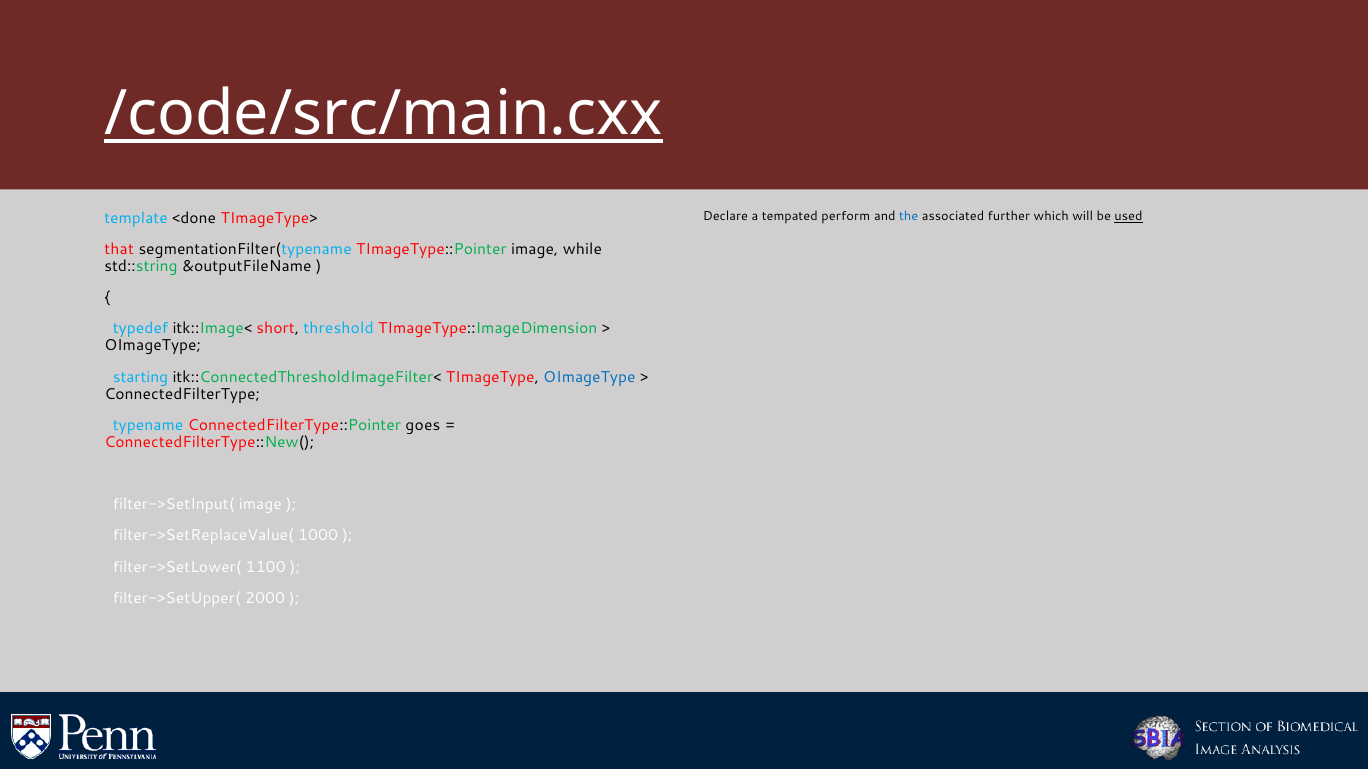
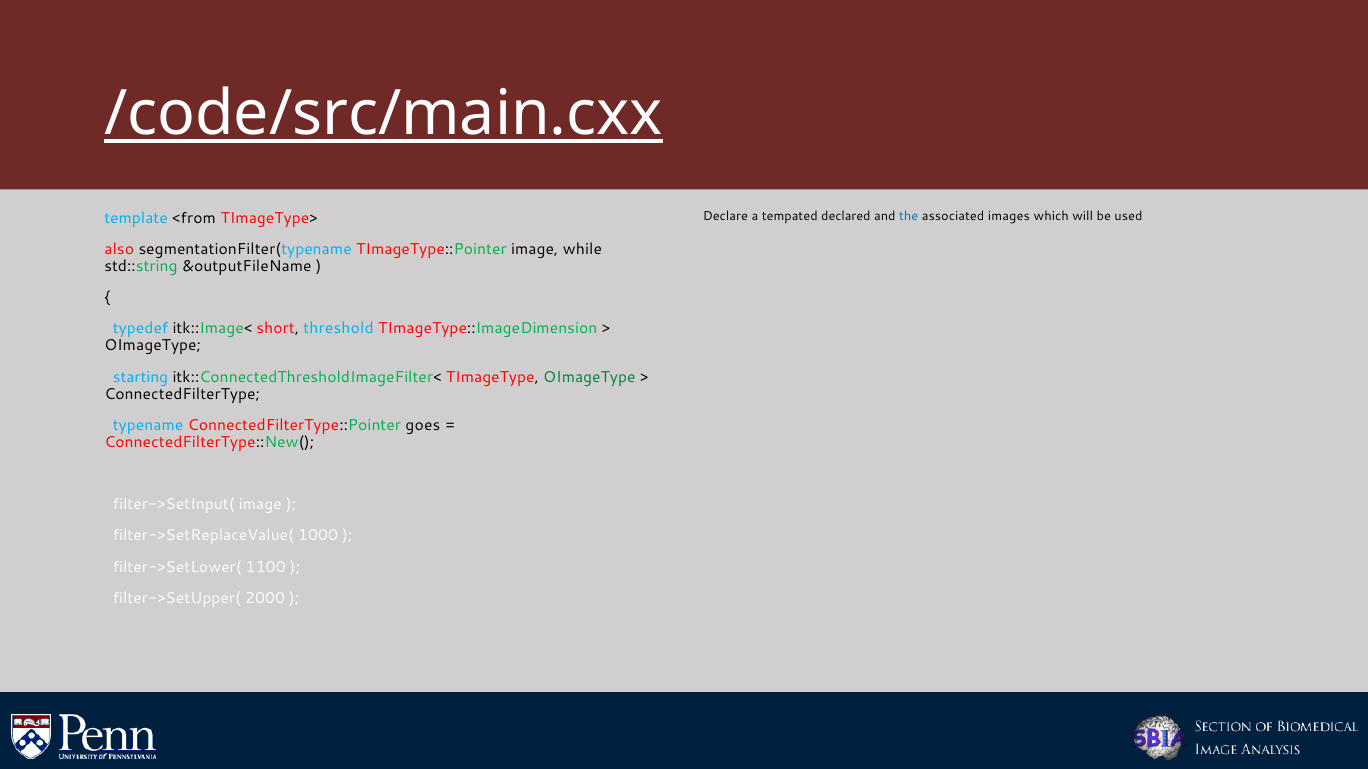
perform: perform -> declared
further: further -> images
used underline: present -> none
<done: <done -> <from
that: that -> also
OImageType at (589, 377) colour: blue -> green
